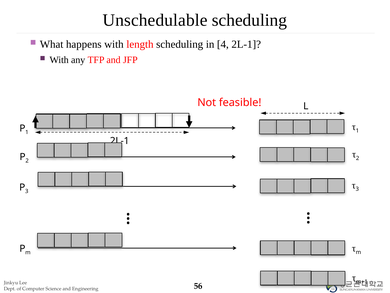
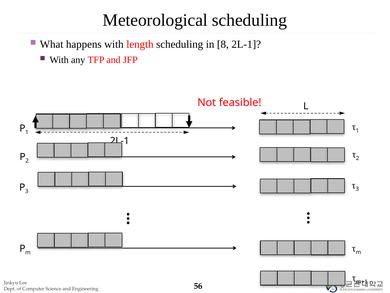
Unschedulable: Unschedulable -> Meteorological
4: 4 -> 8
